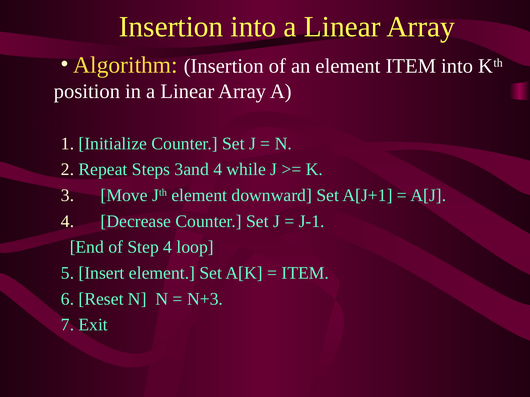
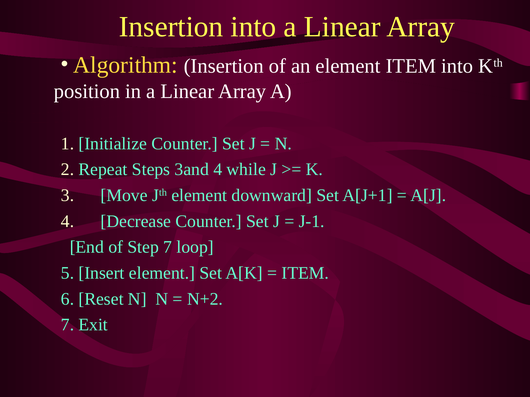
Step 4: 4 -> 7
N+3: N+3 -> N+2
